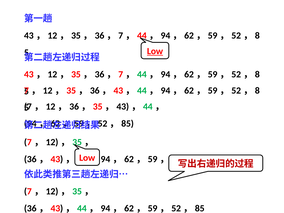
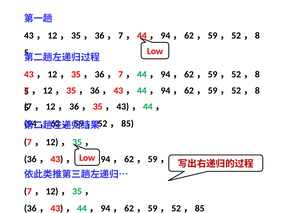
Low at (155, 51) underline: present -> none
